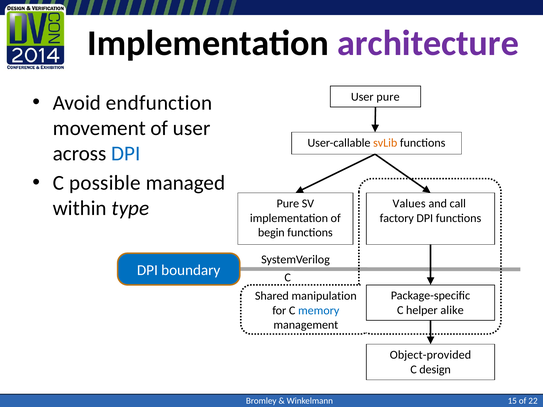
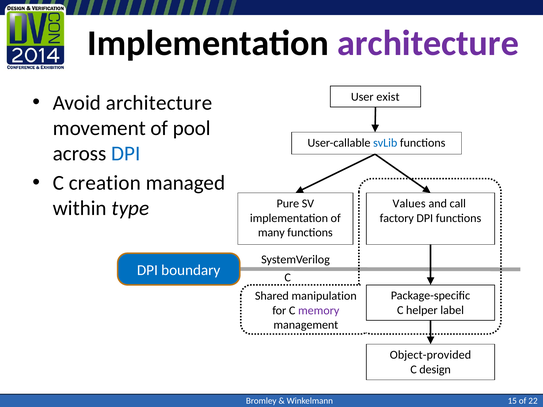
Avoid endfunction: endfunction -> architecture
User pure: pure -> exist
of user: user -> pool
svLib colour: orange -> blue
possible: possible -> creation
begin: begin -> many
alike: alike -> label
memory colour: blue -> purple
